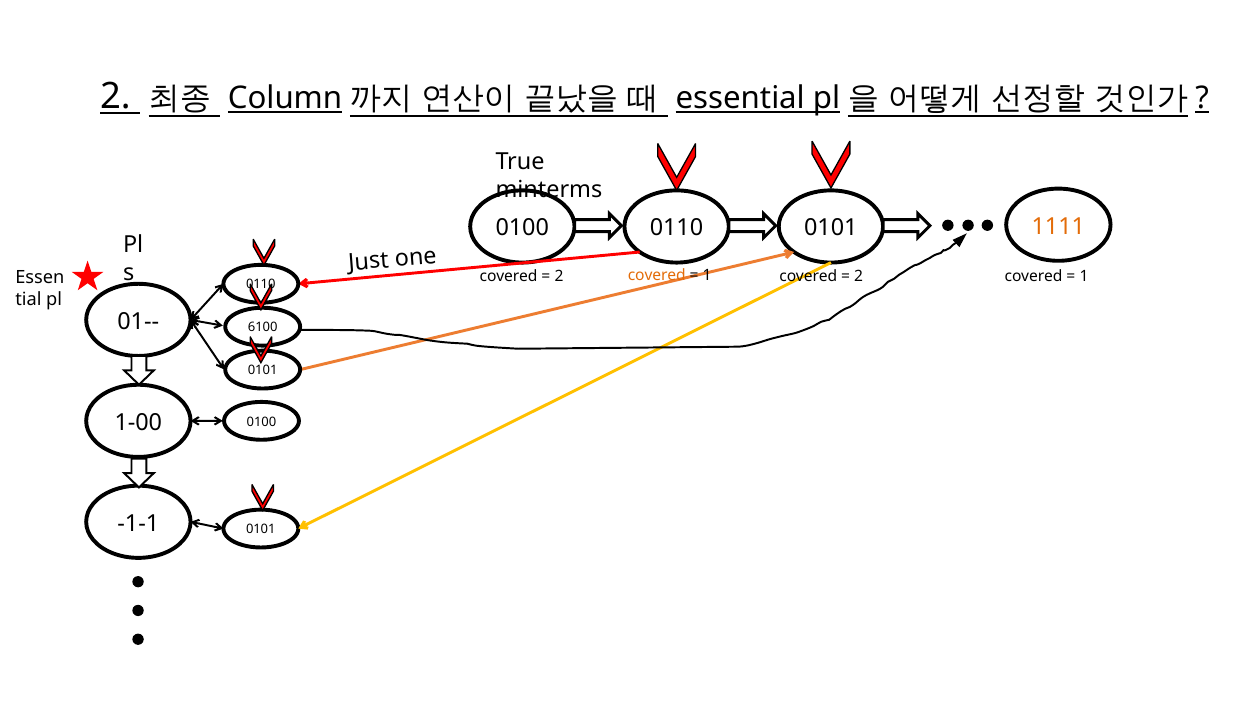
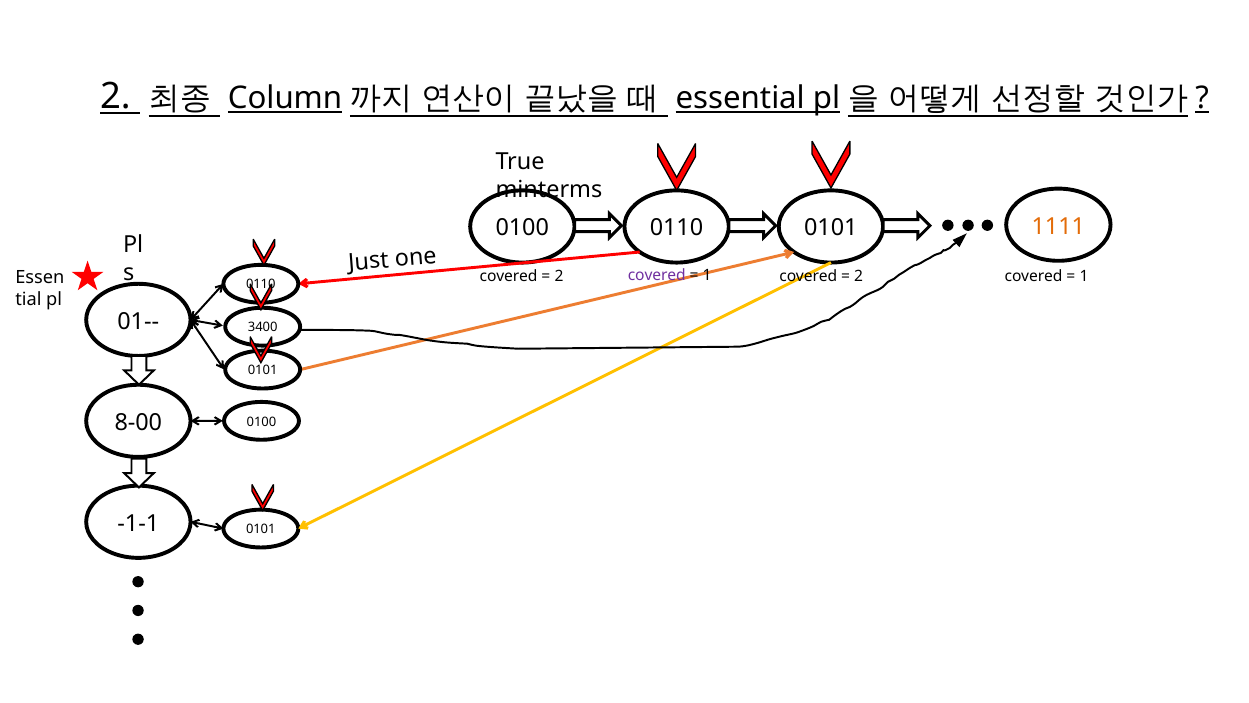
covered at (657, 275) colour: orange -> purple
6100: 6100 -> 3400
1-00: 1-00 -> 8-00
